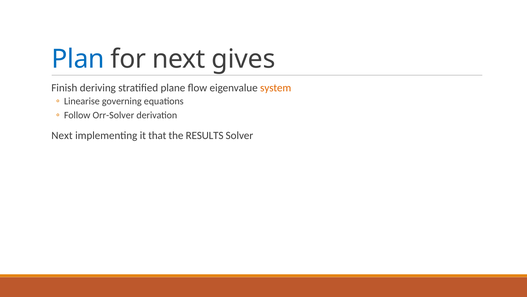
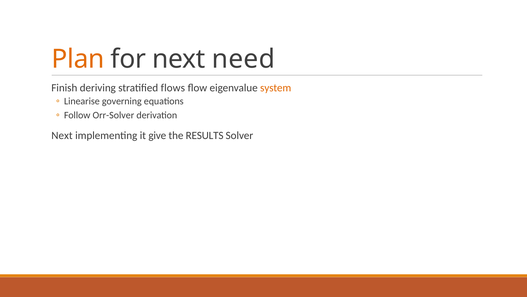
Plan colour: blue -> orange
gives: gives -> need
plane: plane -> flows
that: that -> give
